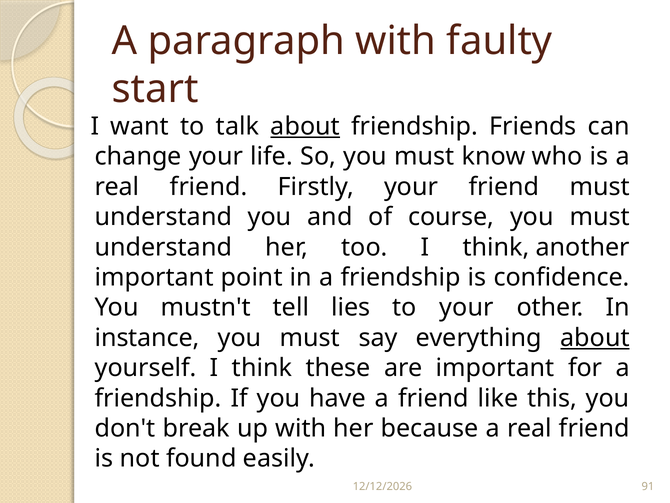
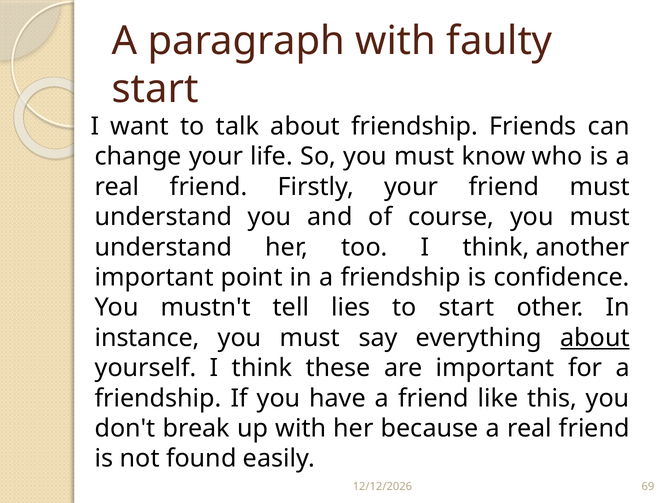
about at (305, 126) underline: present -> none
to your: your -> start
91: 91 -> 69
